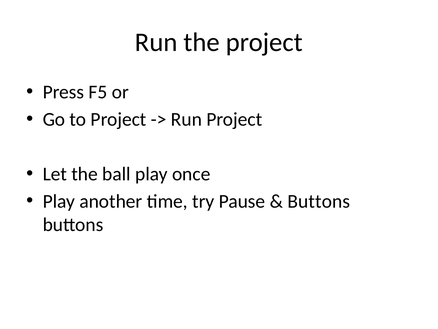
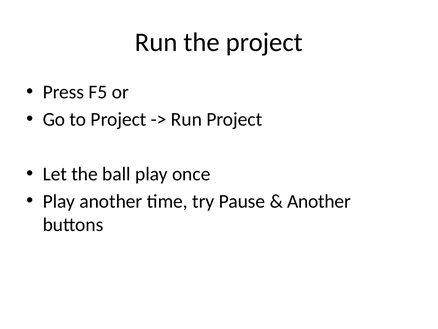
Buttons at (319, 201): Buttons -> Another
